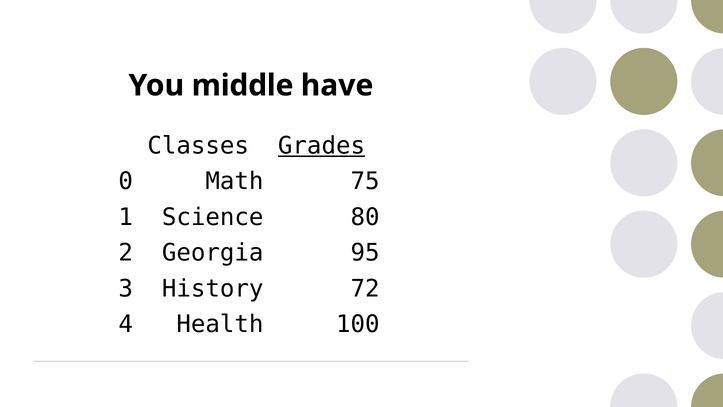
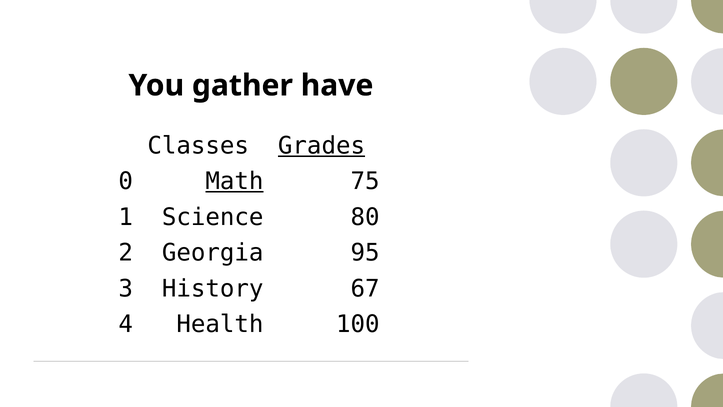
middle: middle -> gather
Math underline: none -> present
72: 72 -> 67
